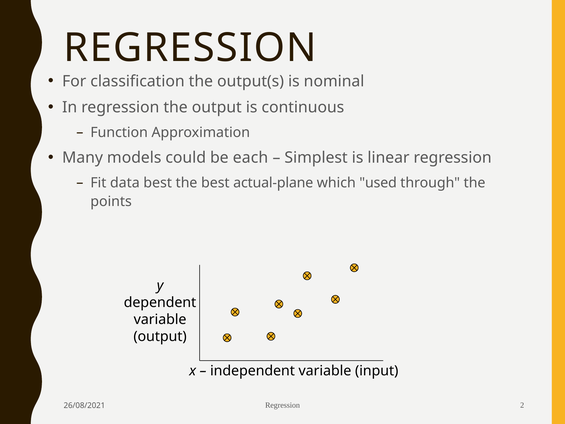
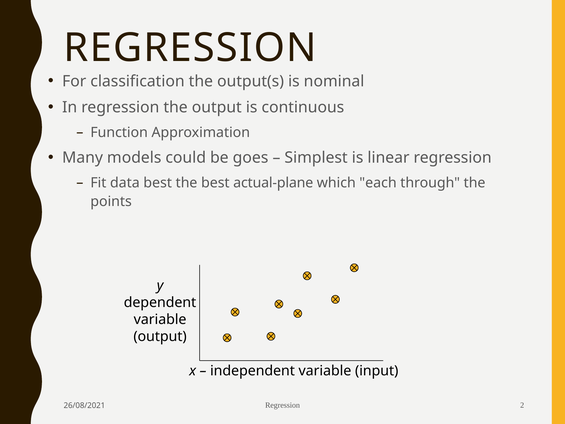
each: each -> goes
used: used -> each
